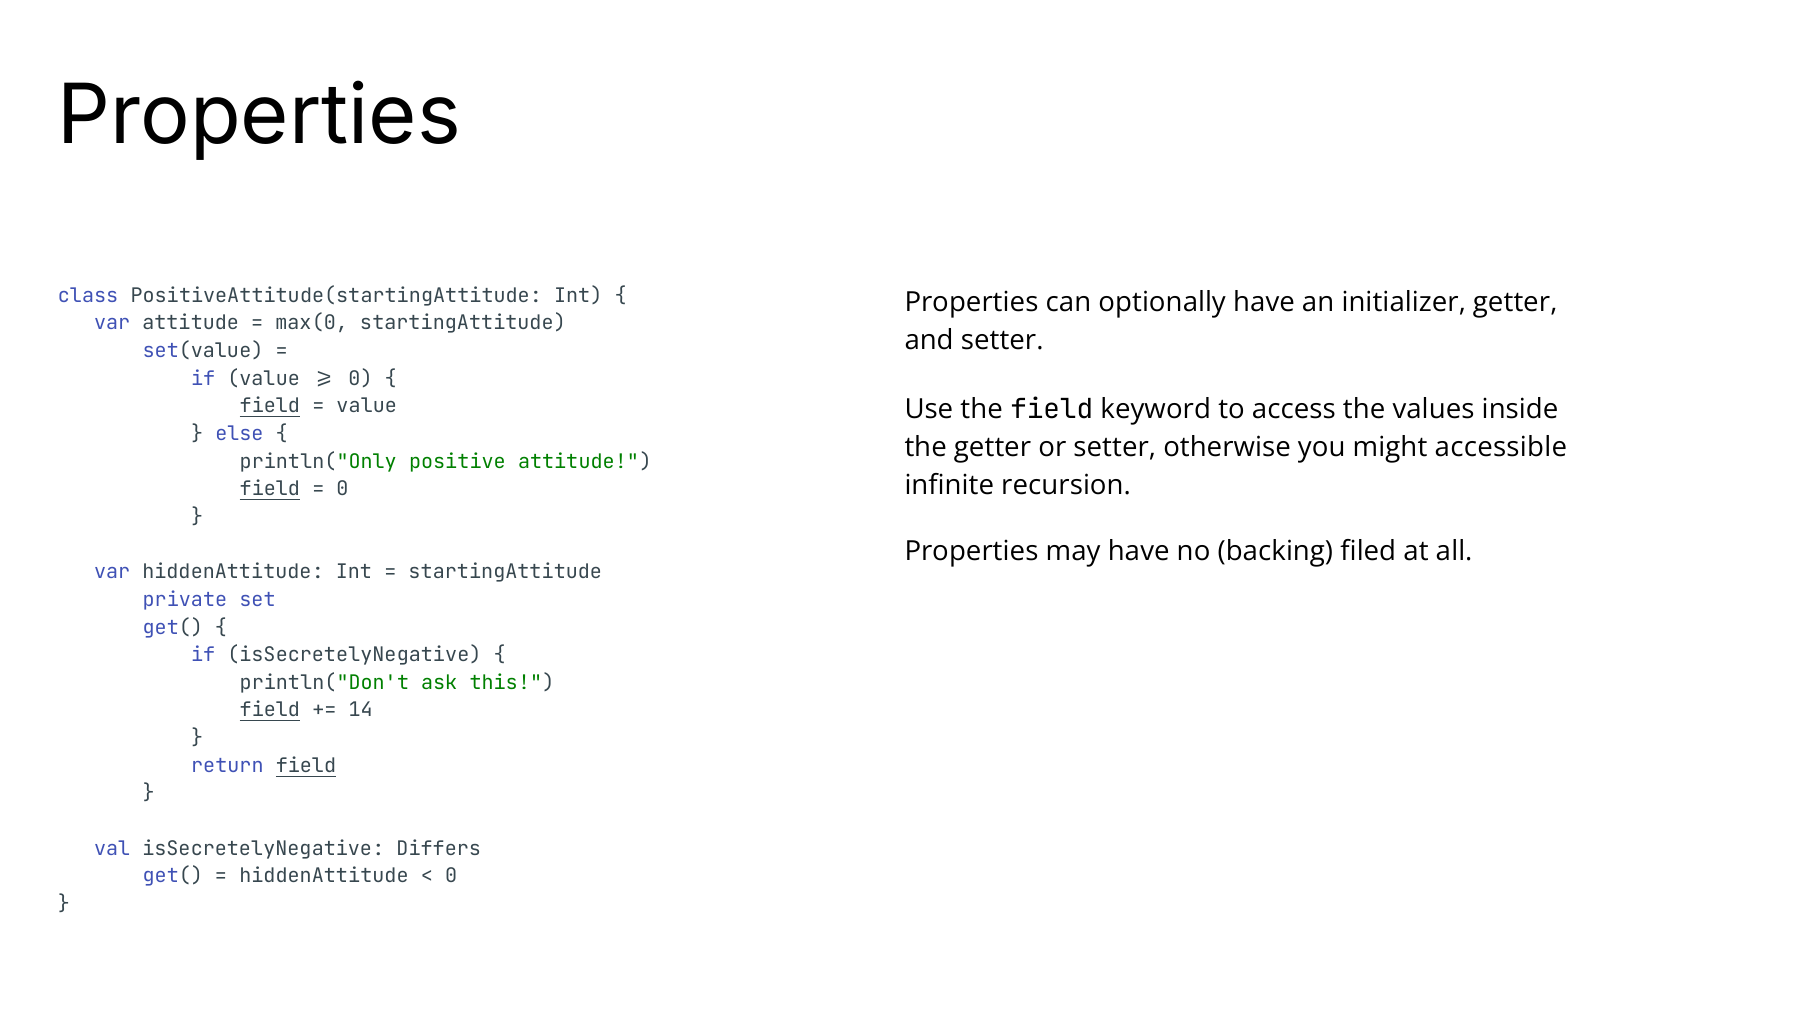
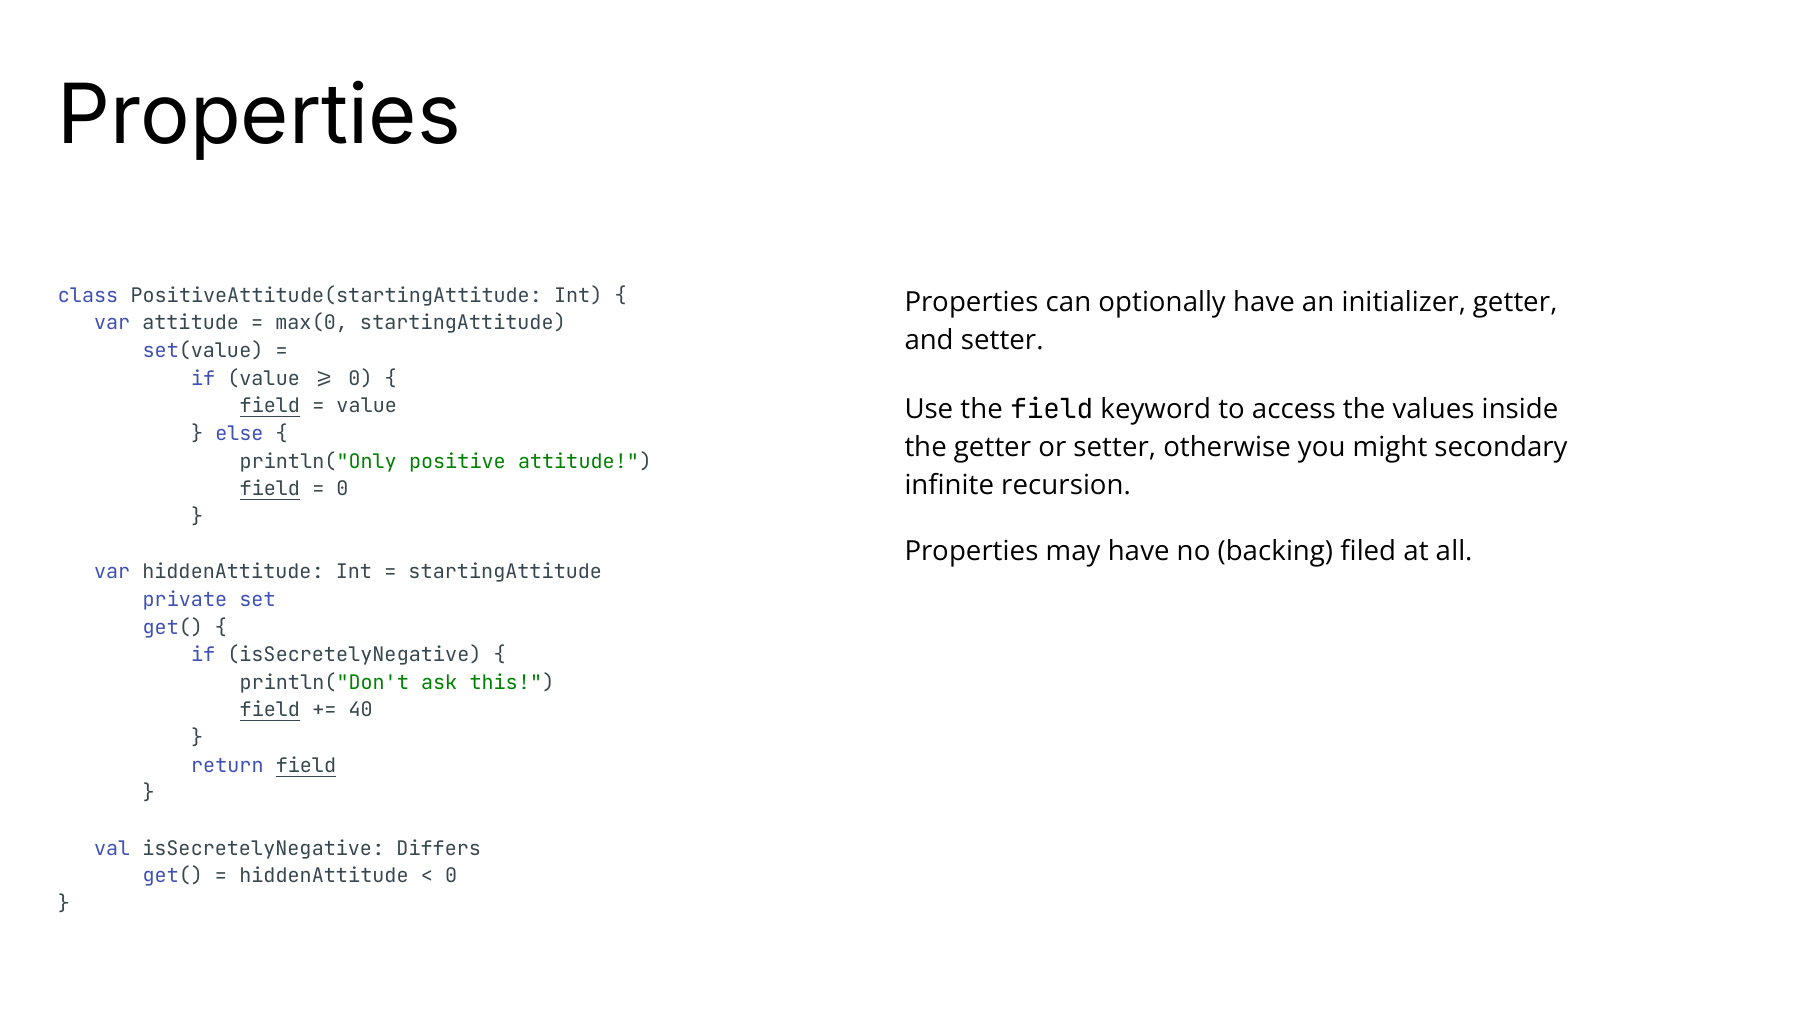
accessible: accessible -> secondary
14: 14 -> 40
